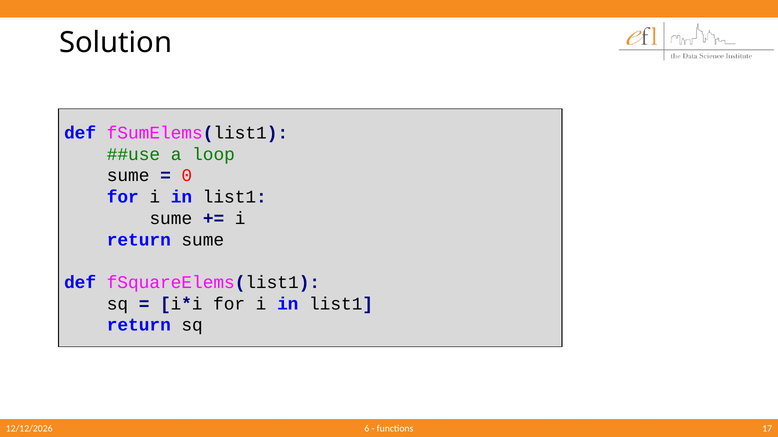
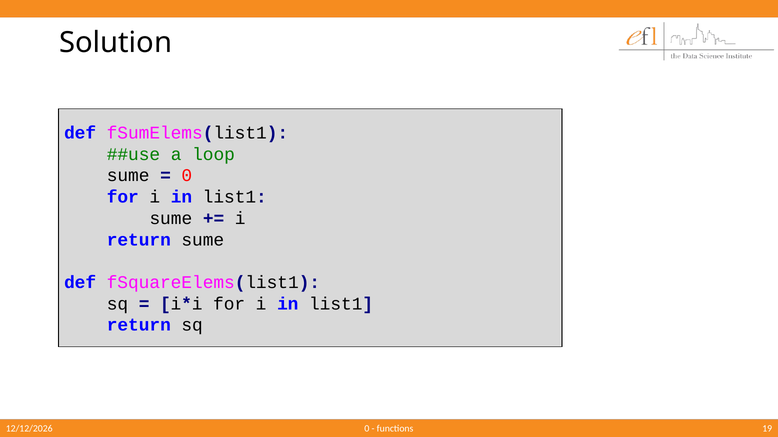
6 at (367, 429): 6 -> 0
17: 17 -> 19
